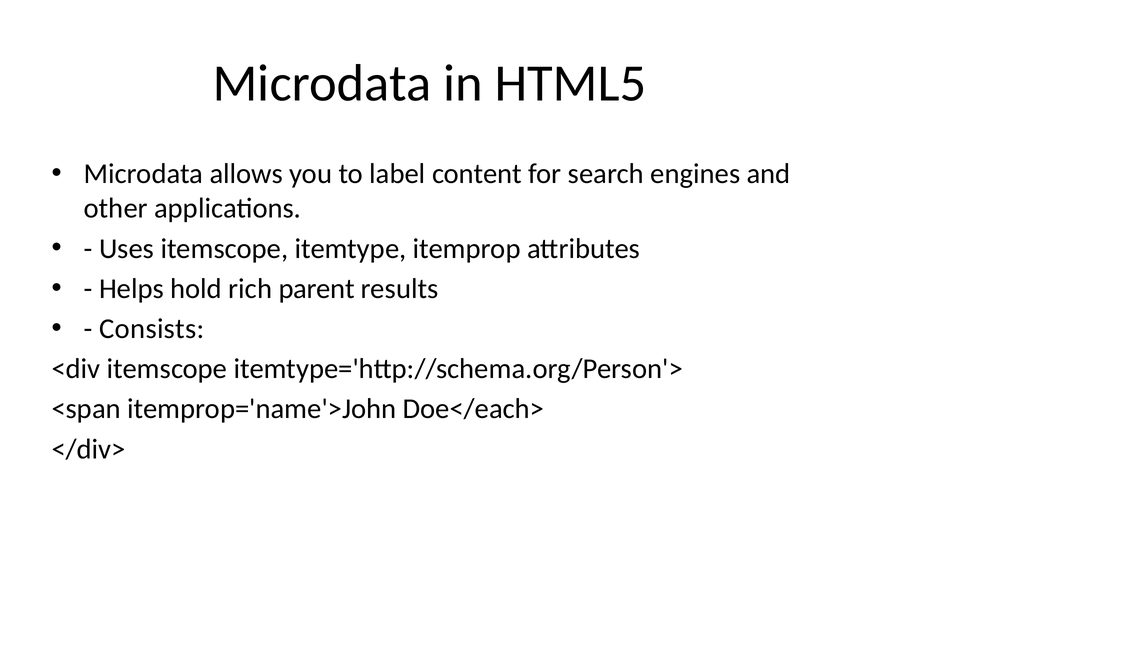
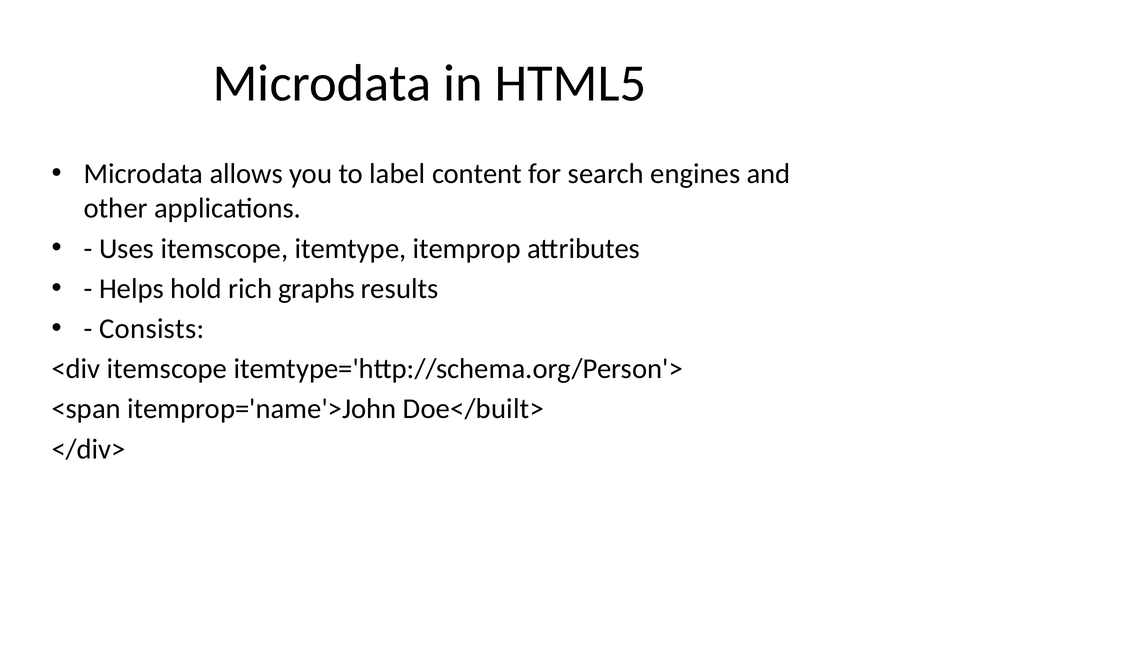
parent: parent -> graphs
Doe</each>: Doe</each> -> Doe</built>
